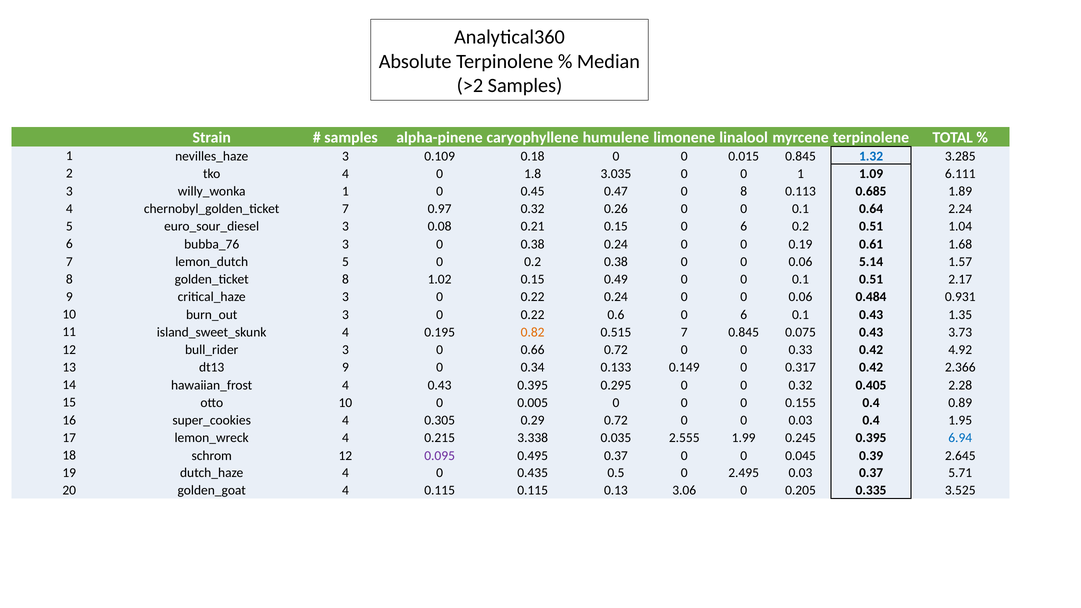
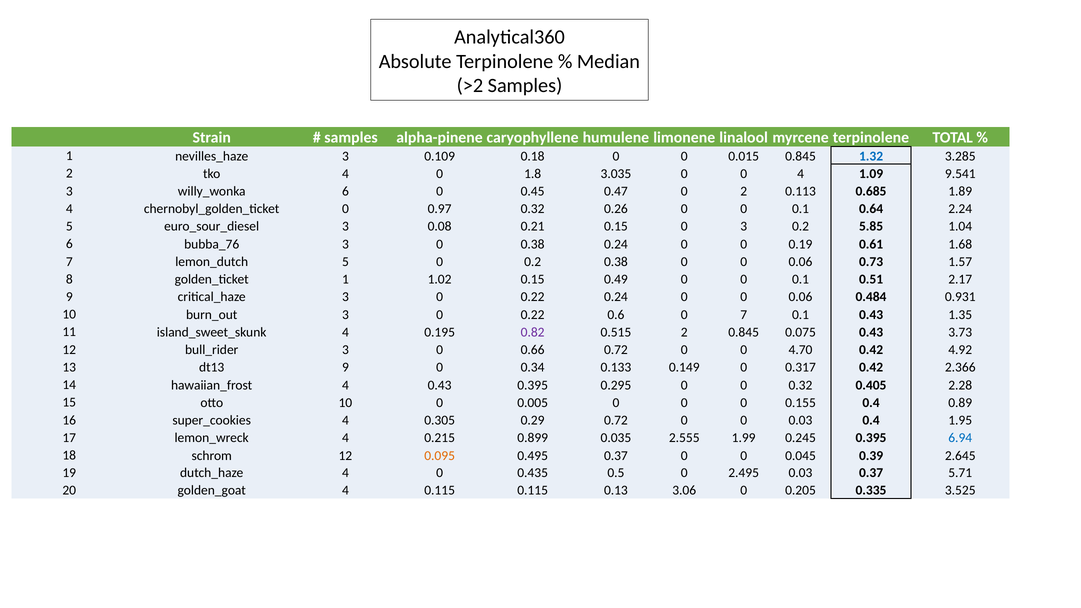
0 1: 1 -> 4
6.111: 6.111 -> 9.541
1 at (345, 191): 1 -> 6
0 8: 8 -> 2
7 at (345, 209): 7 -> 0
0.15 0 6: 6 -> 3
0.2 0.51: 0.51 -> 5.85
5.14: 5.14 -> 0.73
8 at (345, 279): 8 -> 1
0.6 0 6: 6 -> 7
0.82 colour: orange -> purple
0.515 7: 7 -> 2
0.33: 0.33 -> 4.70
3.338: 3.338 -> 0.899
0.095 colour: purple -> orange
